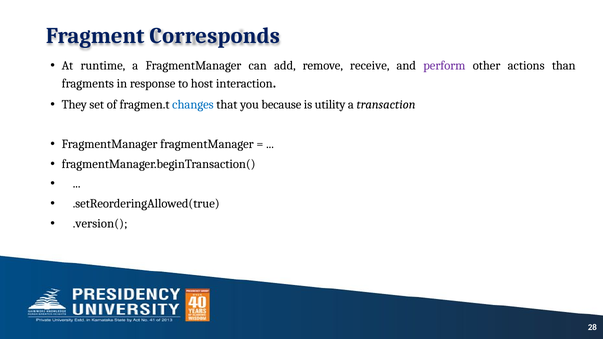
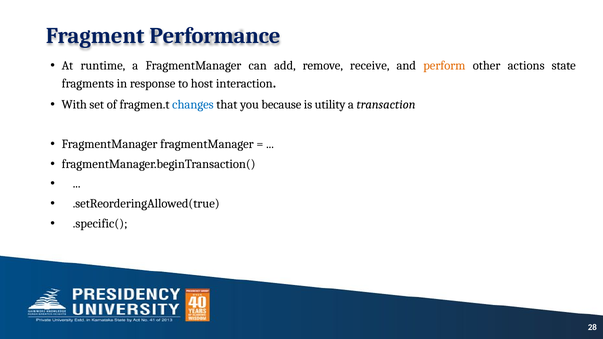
Corresponds: Corresponds -> Performance
perform colour: purple -> orange
than: than -> state
They: They -> With
.version(: .version( -> .specific(
